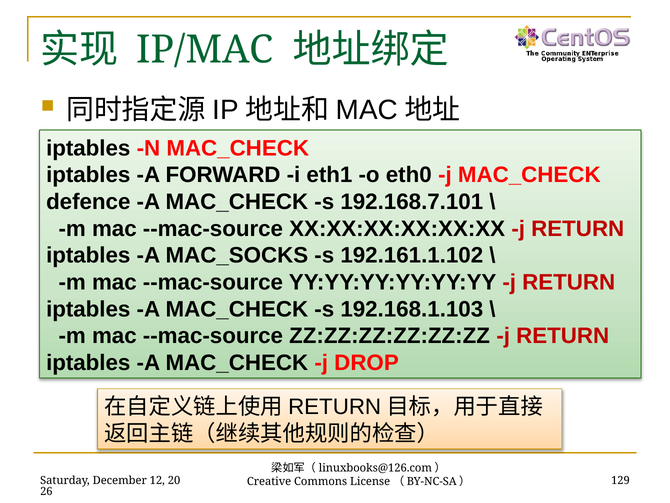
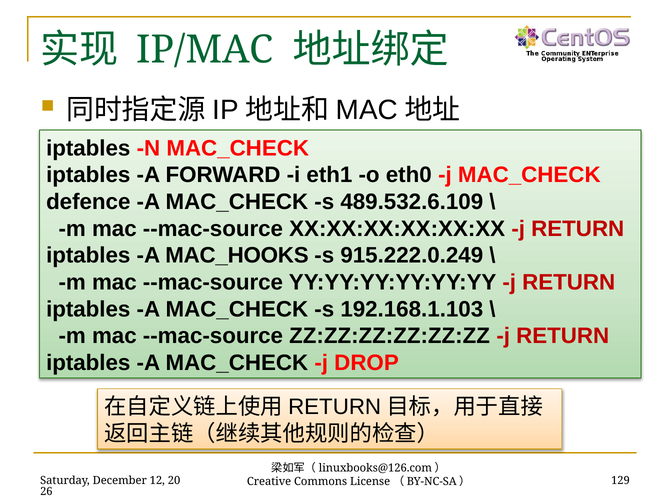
192.168.7.101: 192.168.7.101 -> 489.532.6.109
MAC_SOCKS: MAC_SOCKS -> MAC_HOOKS
192.161.1.102: 192.161.1.102 -> 915.222.0.249
